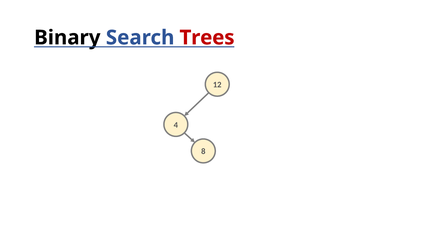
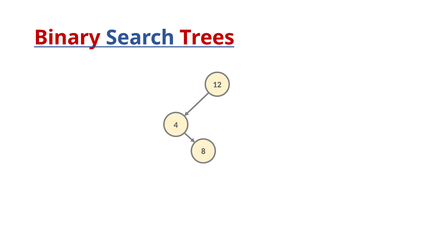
Binary colour: black -> red
